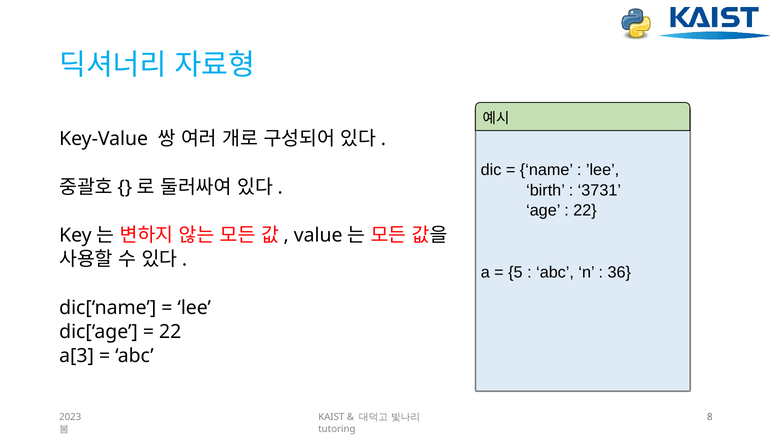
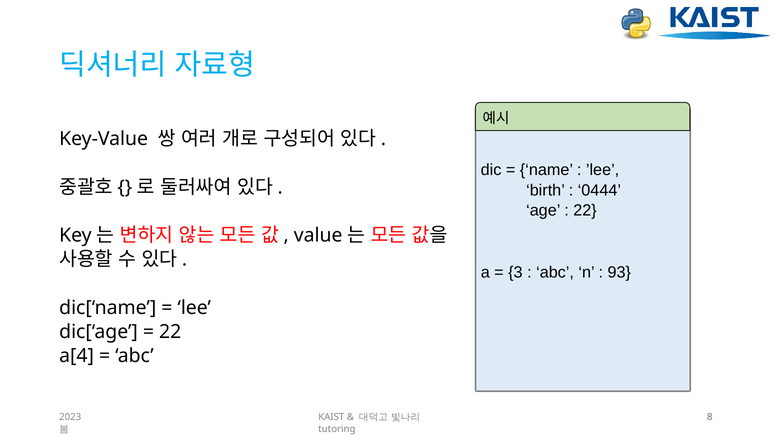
3731: 3731 -> 0444
5: 5 -> 3
36: 36 -> 93
a[3: a[3 -> a[4
